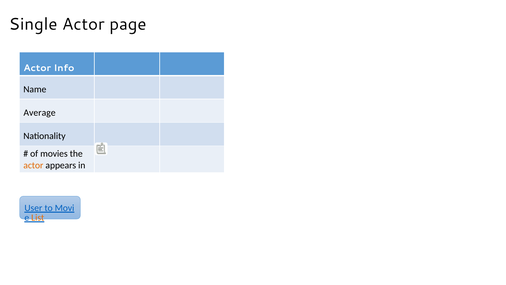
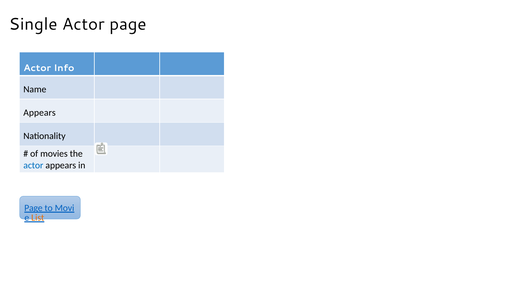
Average at (40, 112): Average -> Appears
actor at (33, 165) colour: orange -> blue
User at (33, 208): User -> Page
